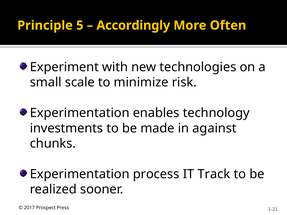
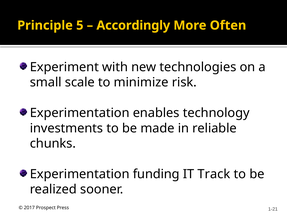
against: against -> reliable
process: process -> funding
